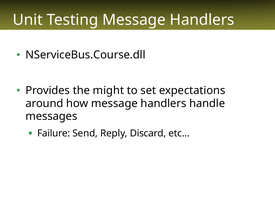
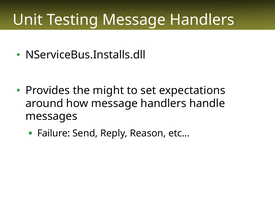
NServiceBus.Course.dll: NServiceBus.Course.dll -> NServiceBus.Installs.dll
Discard: Discard -> Reason
